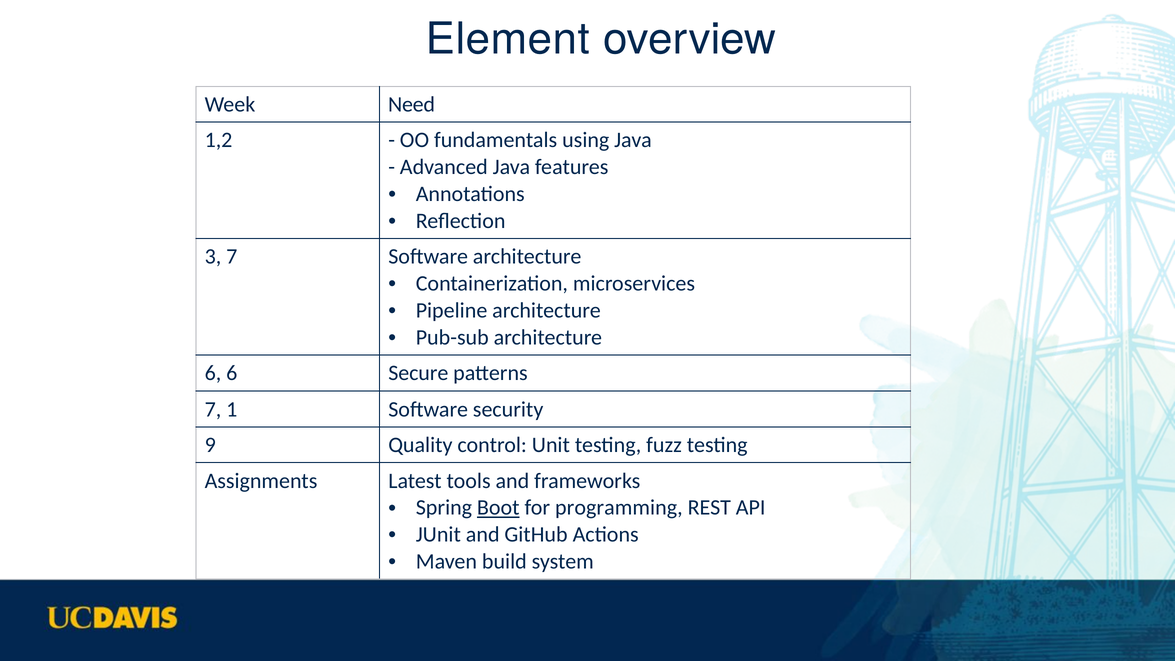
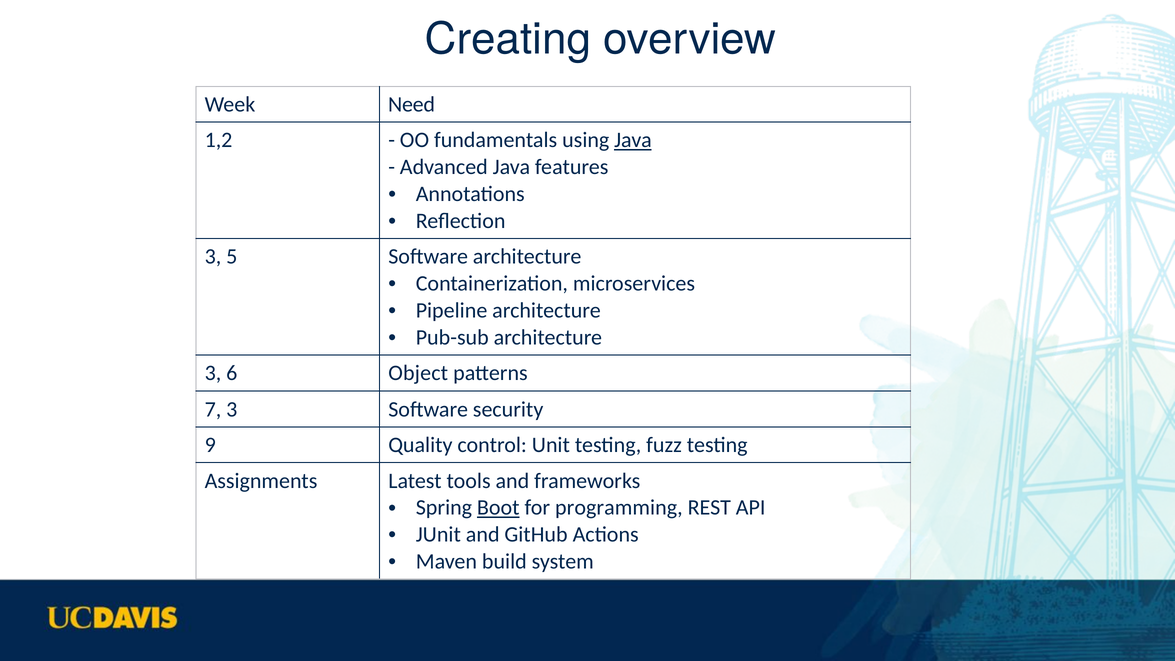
Element: Element -> Creating
Java at (633, 140) underline: none -> present
3 7: 7 -> 5
6 at (213, 373): 6 -> 3
Secure: Secure -> Object
7 1: 1 -> 3
